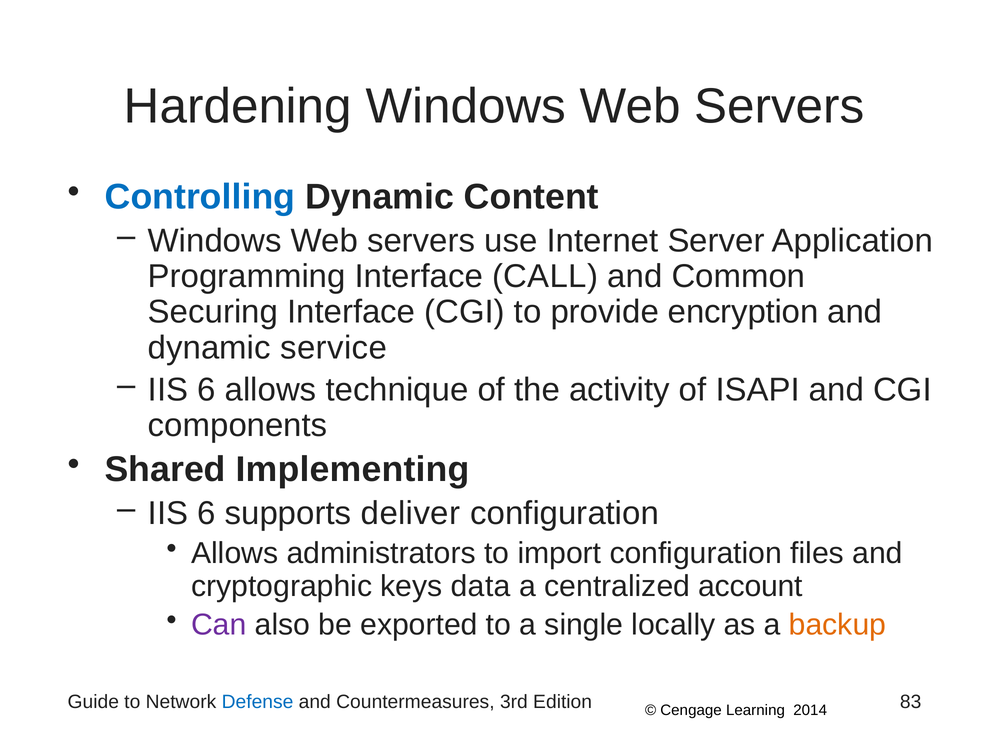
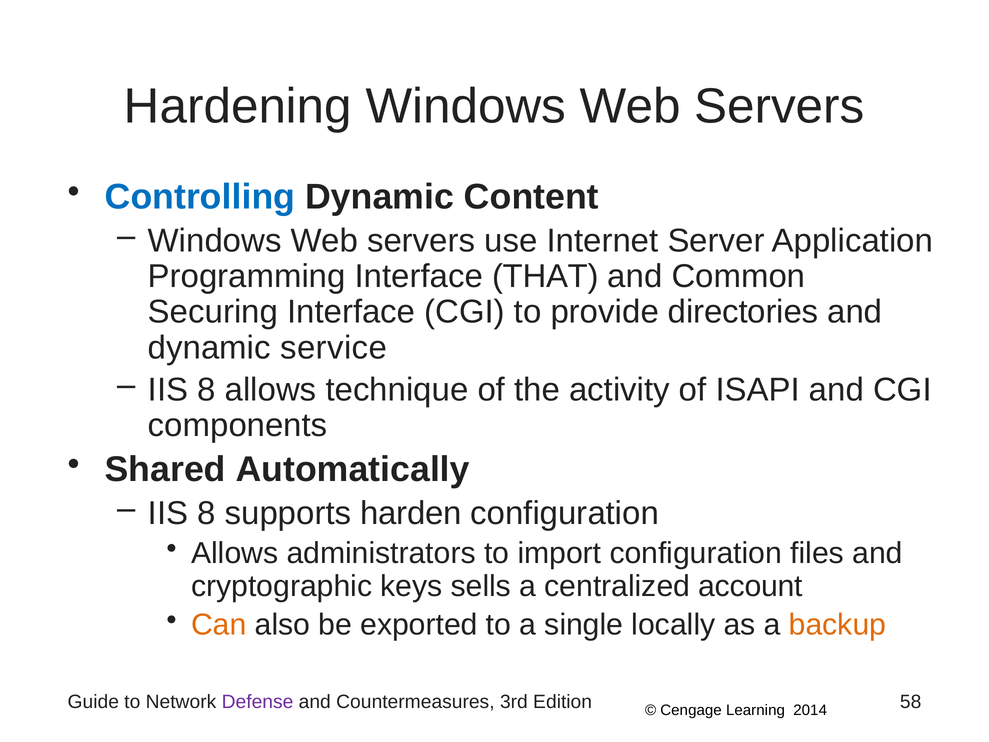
CALL: CALL -> THAT
encryption: encryption -> directories
6 at (207, 390): 6 -> 8
Implementing: Implementing -> Automatically
6 at (207, 513): 6 -> 8
deliver: deliver -> harden
data: data -> sells
Can colour: purple -> orange
Defense colour: blue -> purple
83: 83 -> 58
